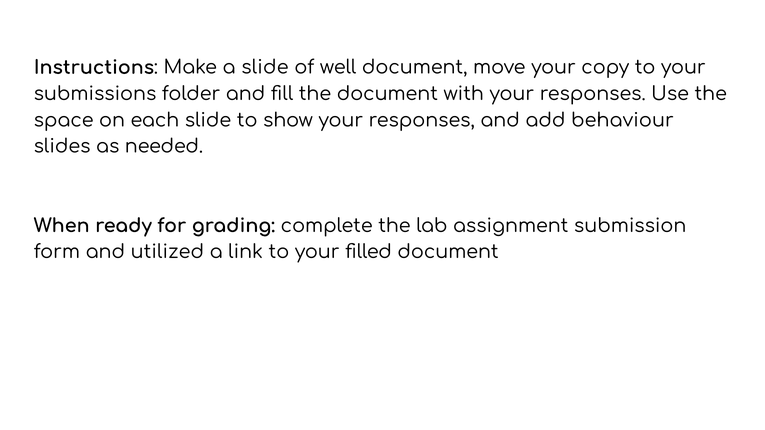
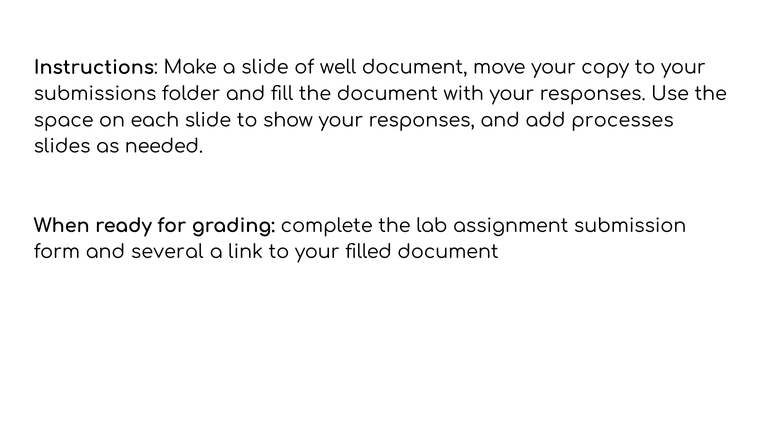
behaviour: behaviour -> processes
utilized: utilized -> several
